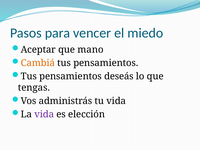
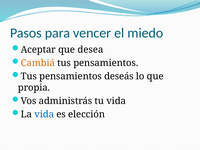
mano: mano -> desea
tengas: tengas -> propia
vida at (44, 114) colour: purple -> blue
